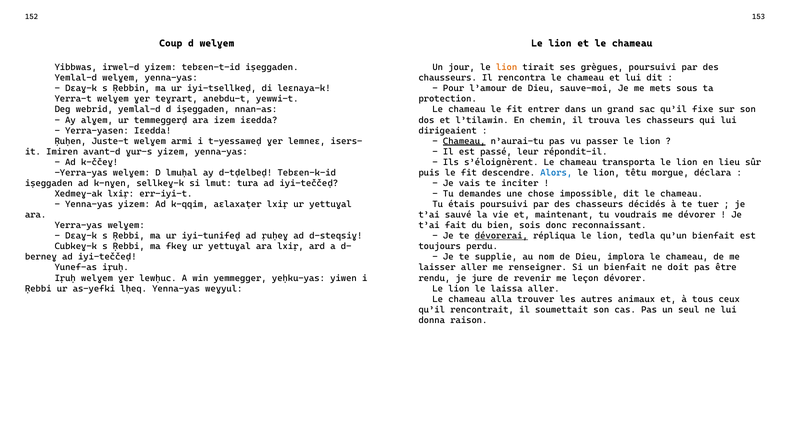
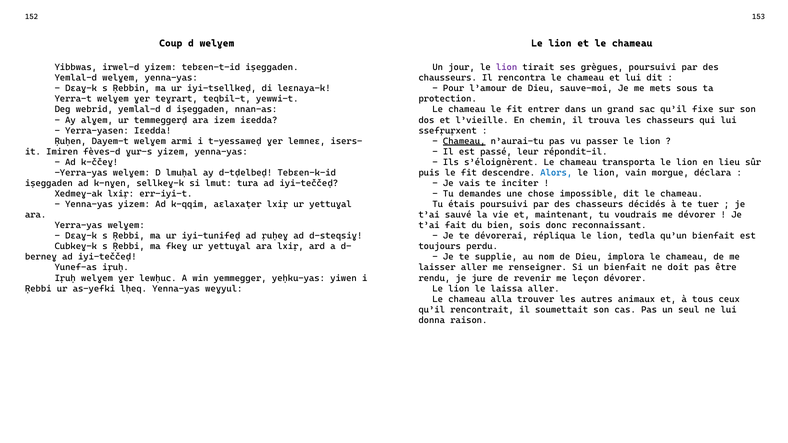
lion at (507, 67) colour: orange -> purple
anebdu-t: anebdu-t -> teqbil-t
l’tilawin: l’tilawin -> l’vieille
dirigeaient: dirigeaient -> ssefṛuṛxent
Juste-t: Juste-t -> Dayem-t
avant-d: avant-d -> fèves-d
têtu: têtu -> vain
dévorerai underline: present -> none
